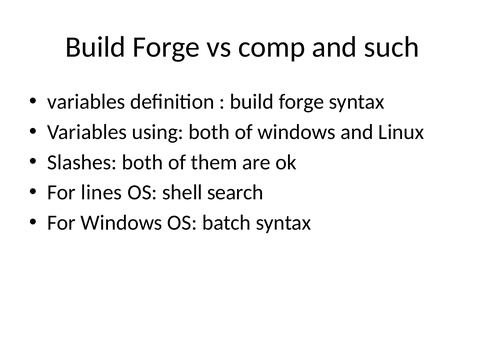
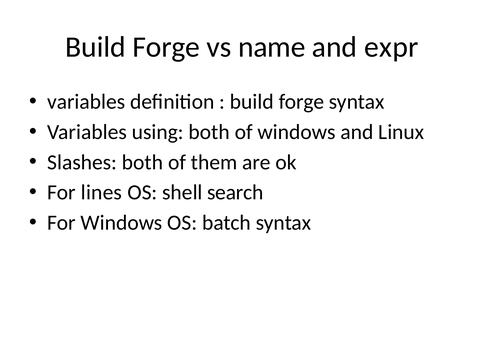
comp: comp -> name
such: such -> expr
